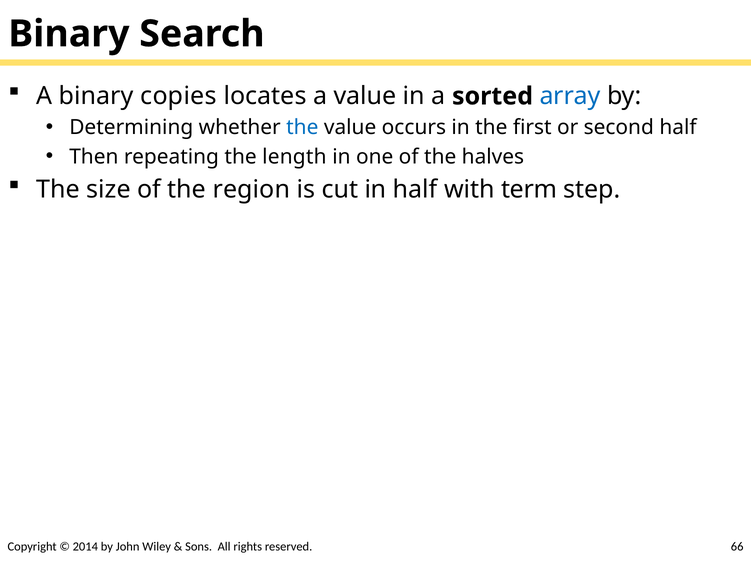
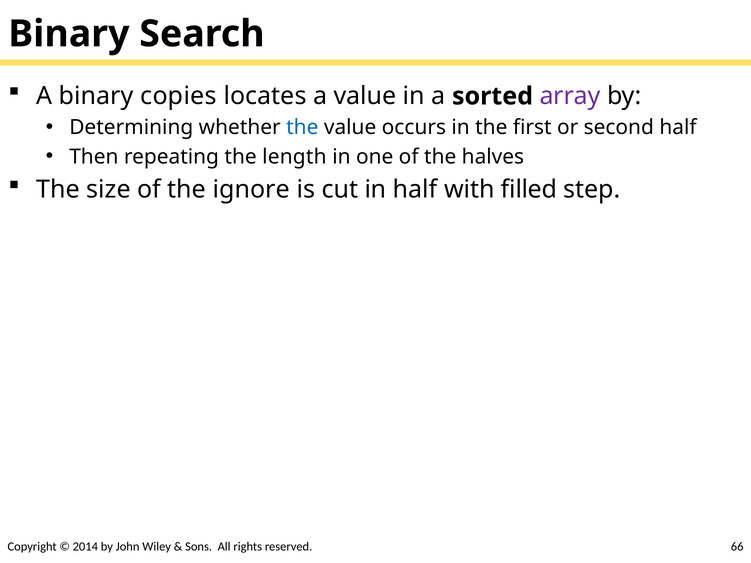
array colour: blue -> purple
region: region -> ignore
term: term -> filled
